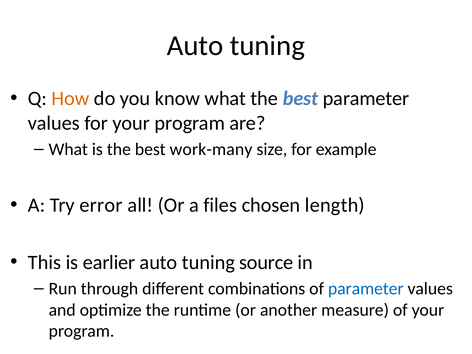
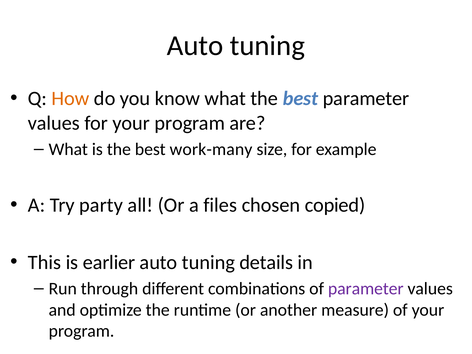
error: error -> party
length: length -> copied
source: source -> details
parameter at (366, 289) colour: blue -> purple
